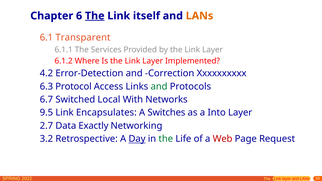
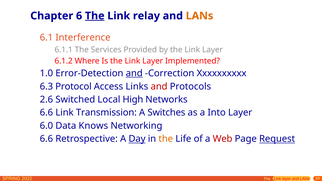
itself: itself -> relay
Transparent: Transparent -> Interference
4.2: 4.2 -> 1.0
and at (134, 73) underline: none -> present
and at (159, 86) colour: green -> red
6.7: 6.7 -> 2.6
With: With -> High
9.5 at (46, 113): 9.5 -> 6.6
Encapsulates: Encapsulates -> Transmission
2.7: 2.7 -> 6.0
Exactly: Exactly -> Knows
3.2 at (46, 139): 3.2 -> 6.6
the at (166, 139) colour: green -> orange
Request underline: none -> present
